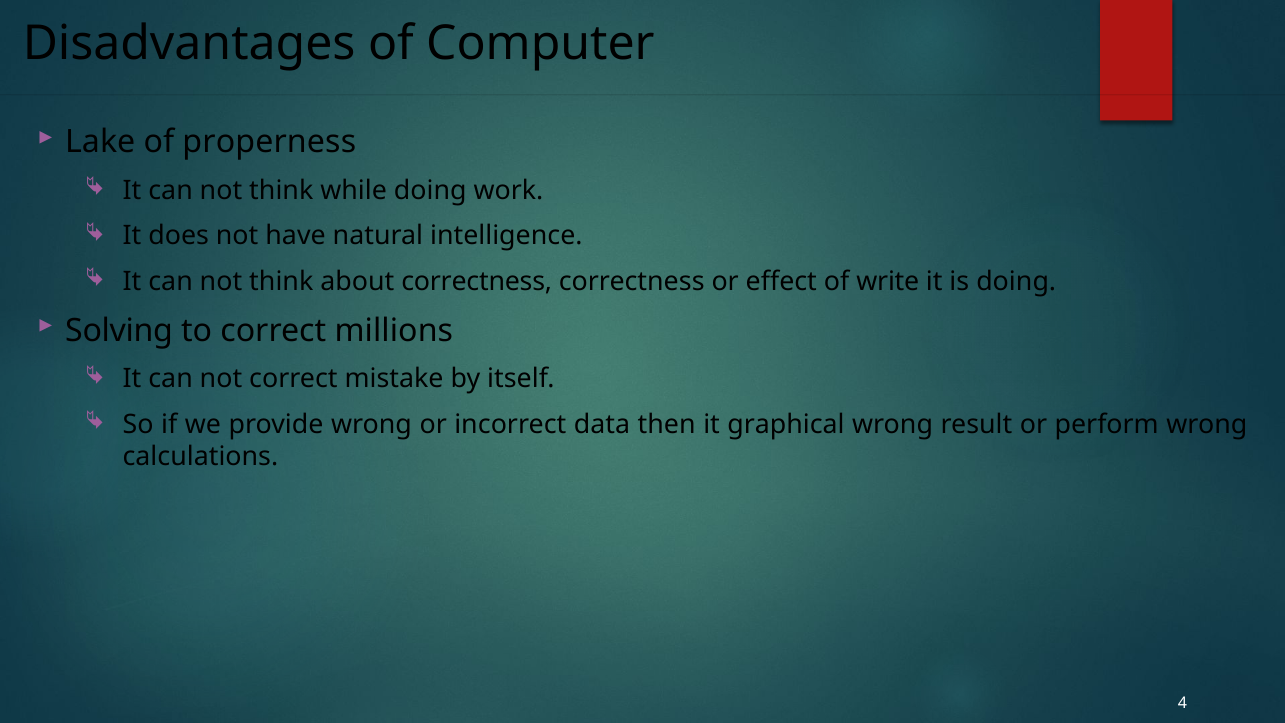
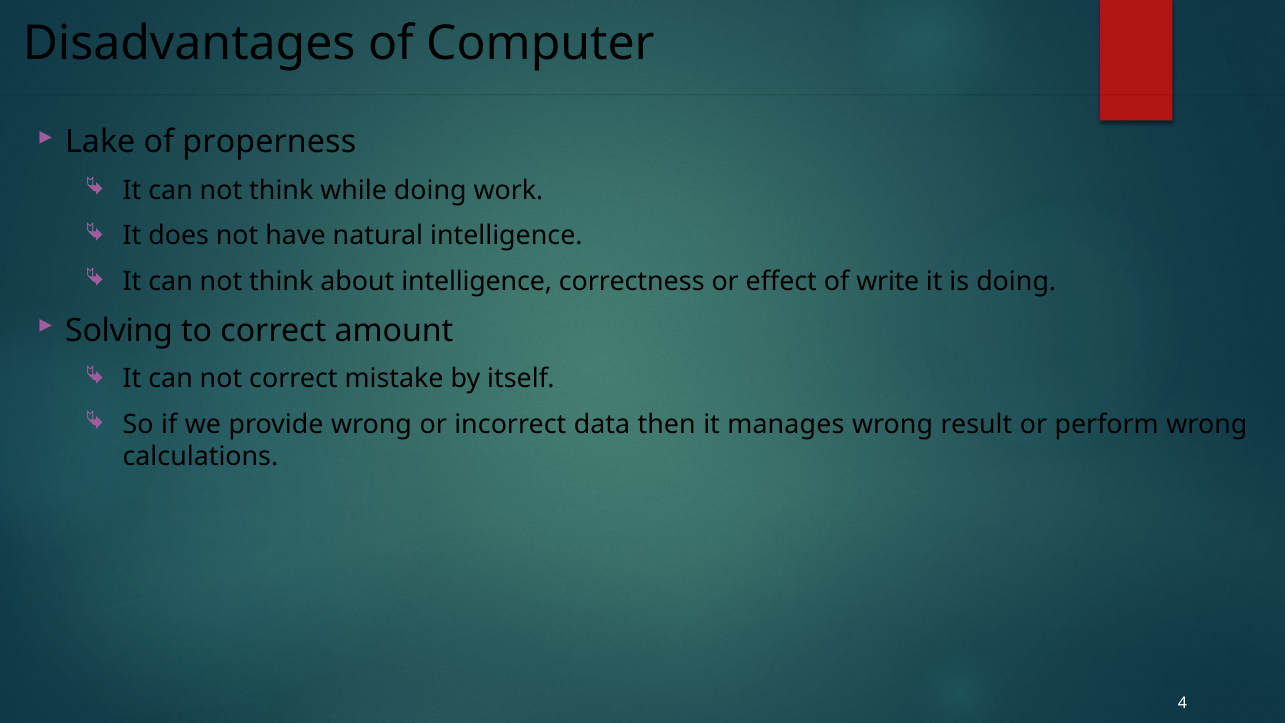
about correctness: correctness -> intelligence
millions: millions -> amount
graphical: graphical -> manages
